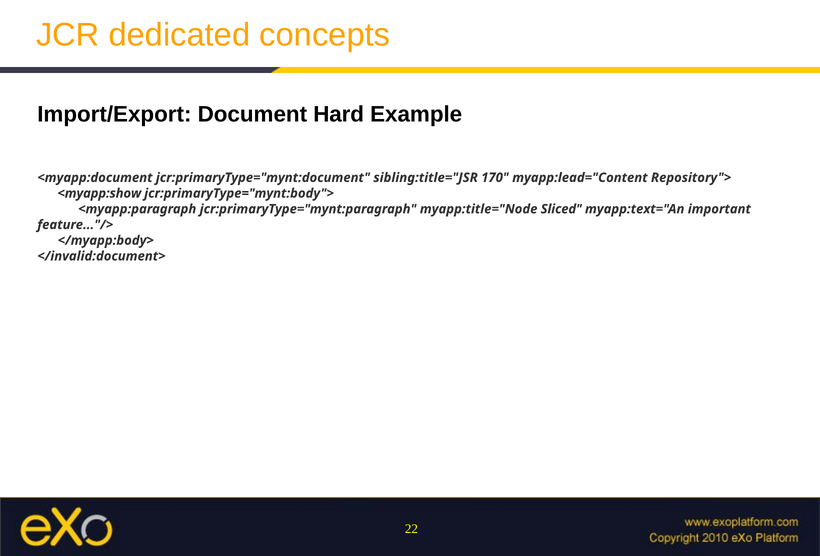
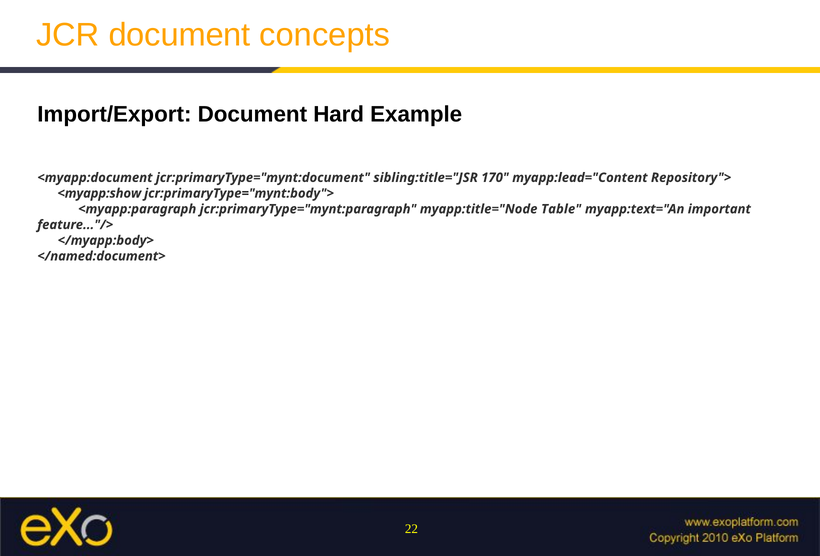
JCR dedicated: dedicated -> document
Sliced: Sliced -> Table
</invalid:document>: </invalid:document> -> </named:document>
